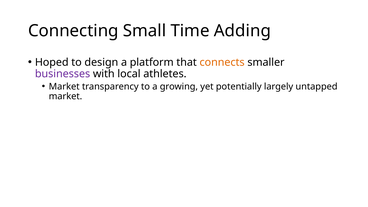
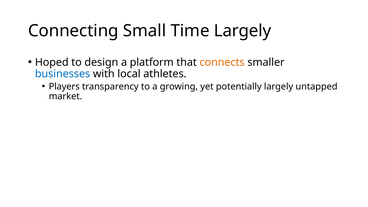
Time Adding: Adding -> Largely
businesses colour: purple -> blue
Market at (64, 86): Market -> Players
